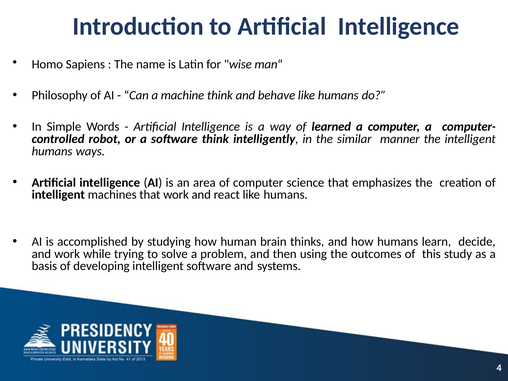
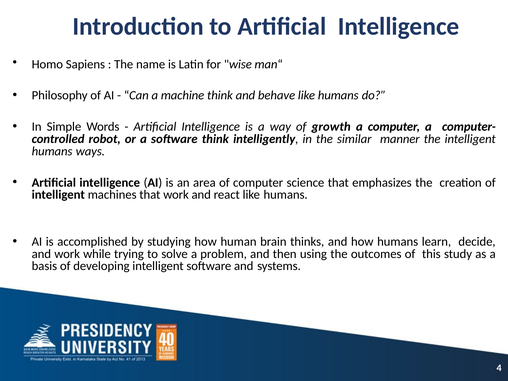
learned: learned -> growth
